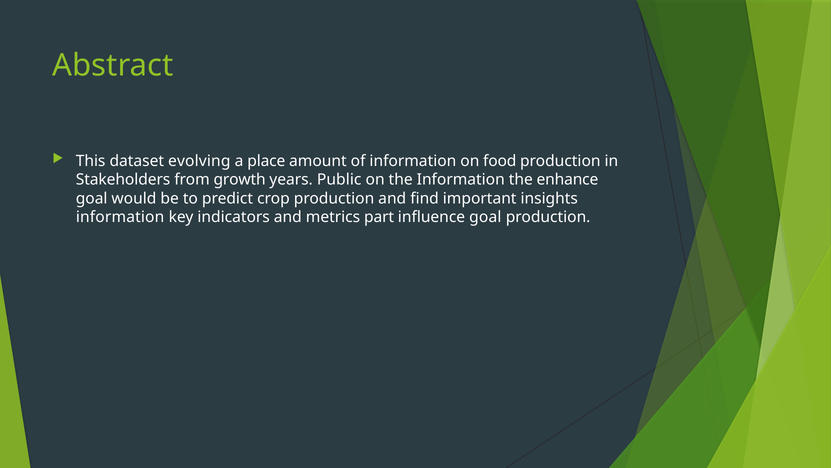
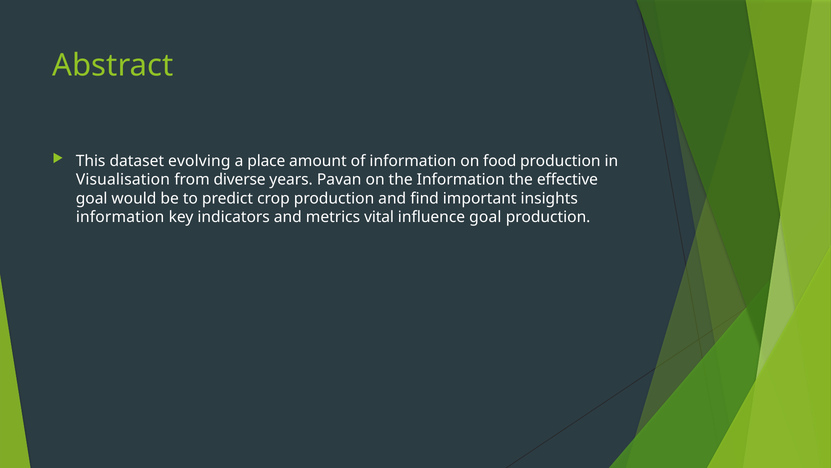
Stakeholders: Stakeholders -> Visualisation
growth: growth -> diverse
Public: Public -> Pavan
enhance: enhance -> effective
part: part -> vital
